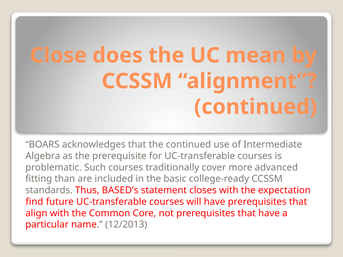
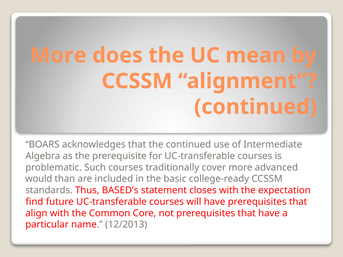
Close at (58, 55): Close -> More
fitting: fitting -> would
